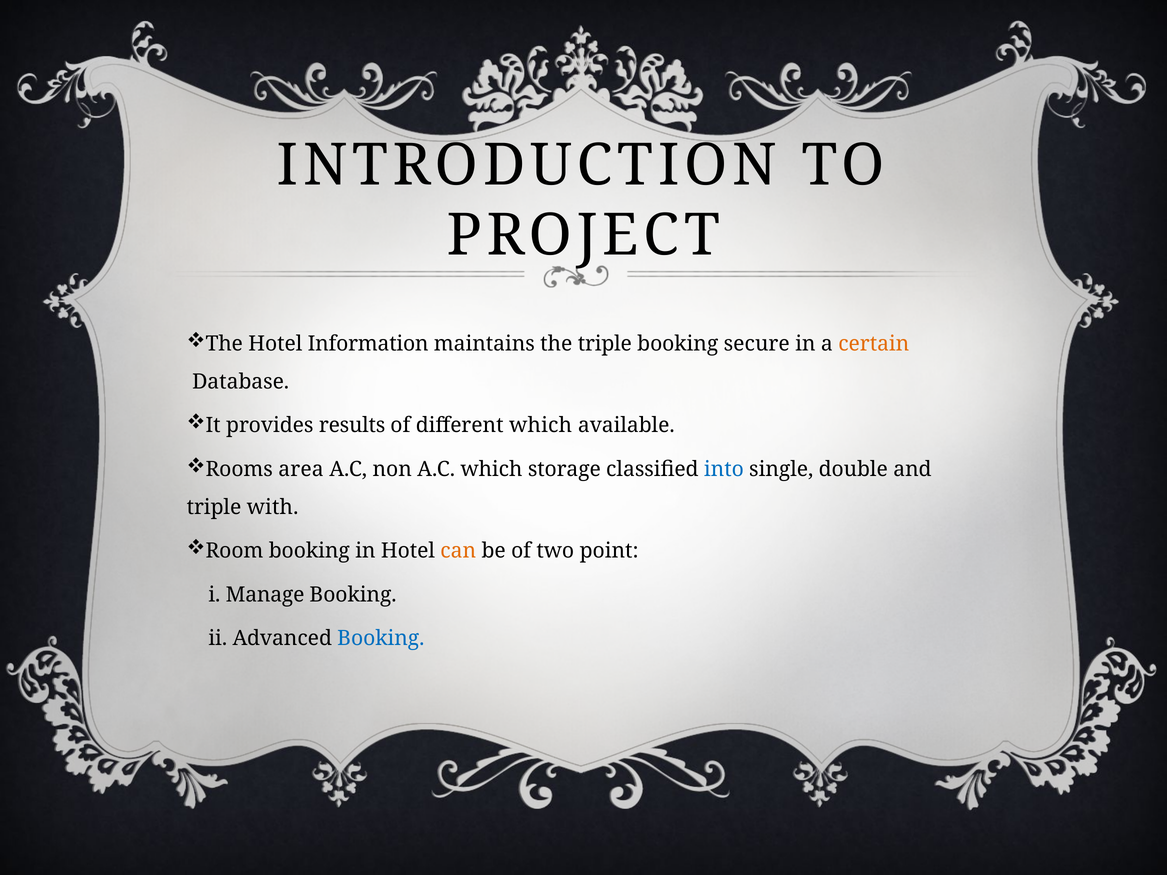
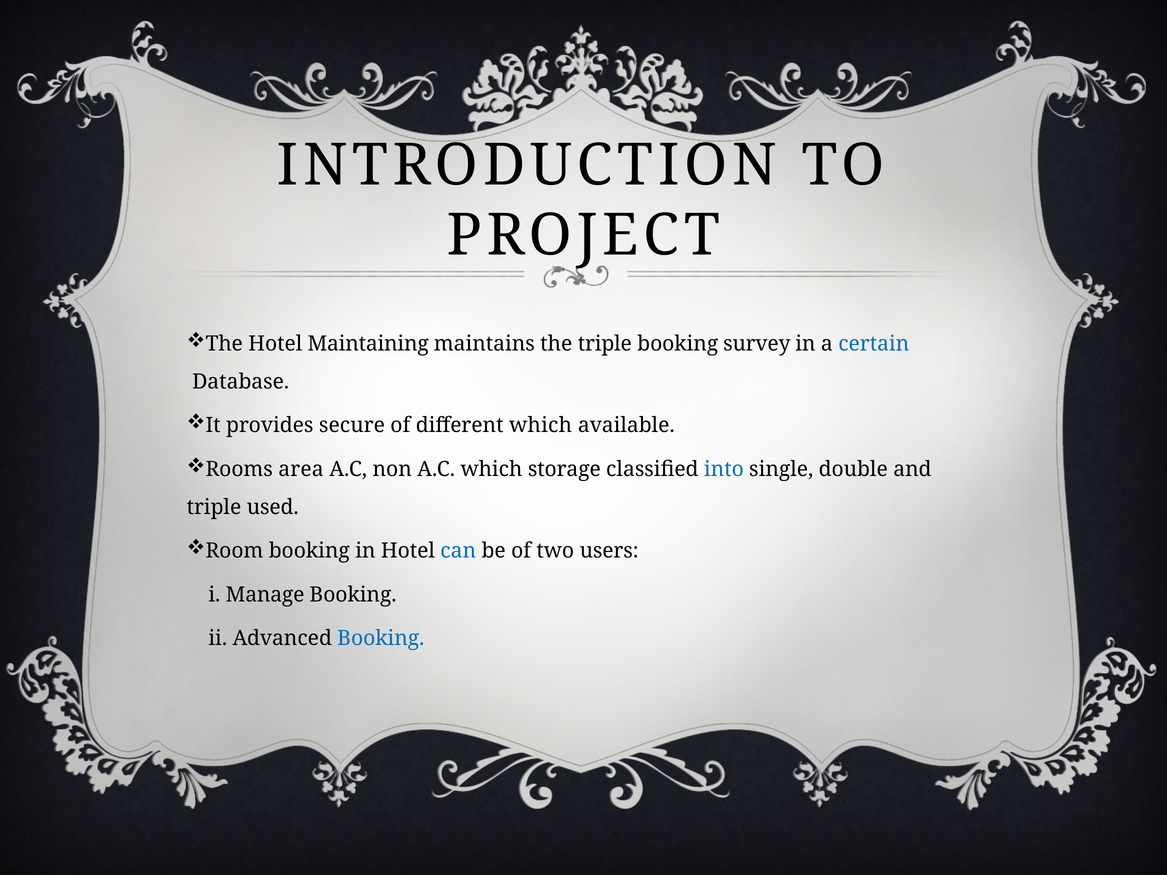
Information: Information -> Maintaining
secure: secure -> survey
certain colour: orange -> blue
results: results -> secure
with: with -> used
can colour: orange -> blue
point: point -> users
